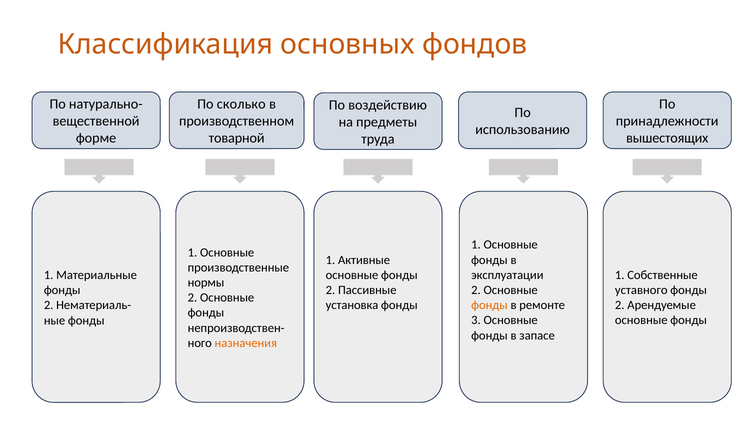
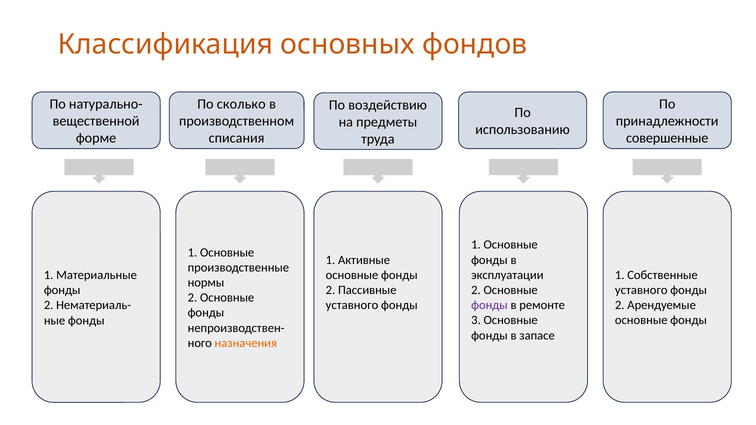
товарной: товарной -> списания
вышестоящих: вышестоящих -> совершенные
установка at (352, 305): установка -> уставного
фонды at (489, 305) colour: orange -> purple
